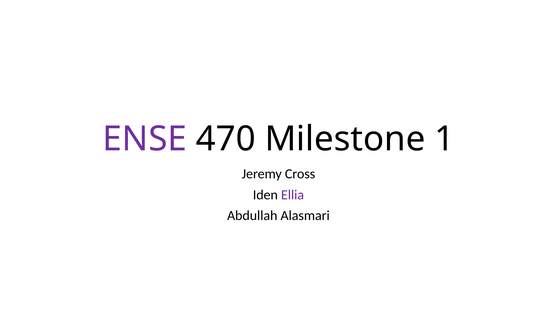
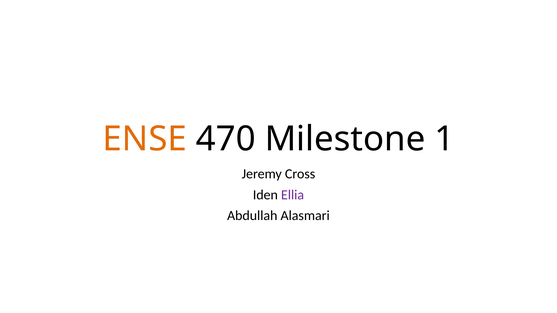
ENSE colour: purple -> orange
